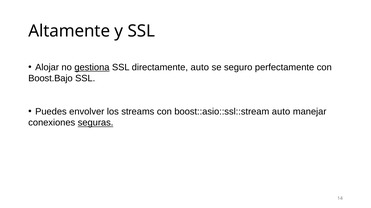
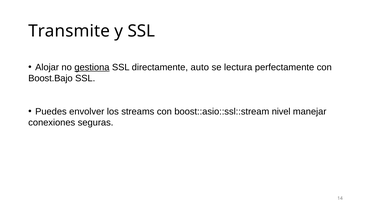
Altamente: Altamente -> Transmite
seguro: seguro -> lectura
boost::asio::ssl::stream auto: auto -> nivel
seguras underline: present -> none
